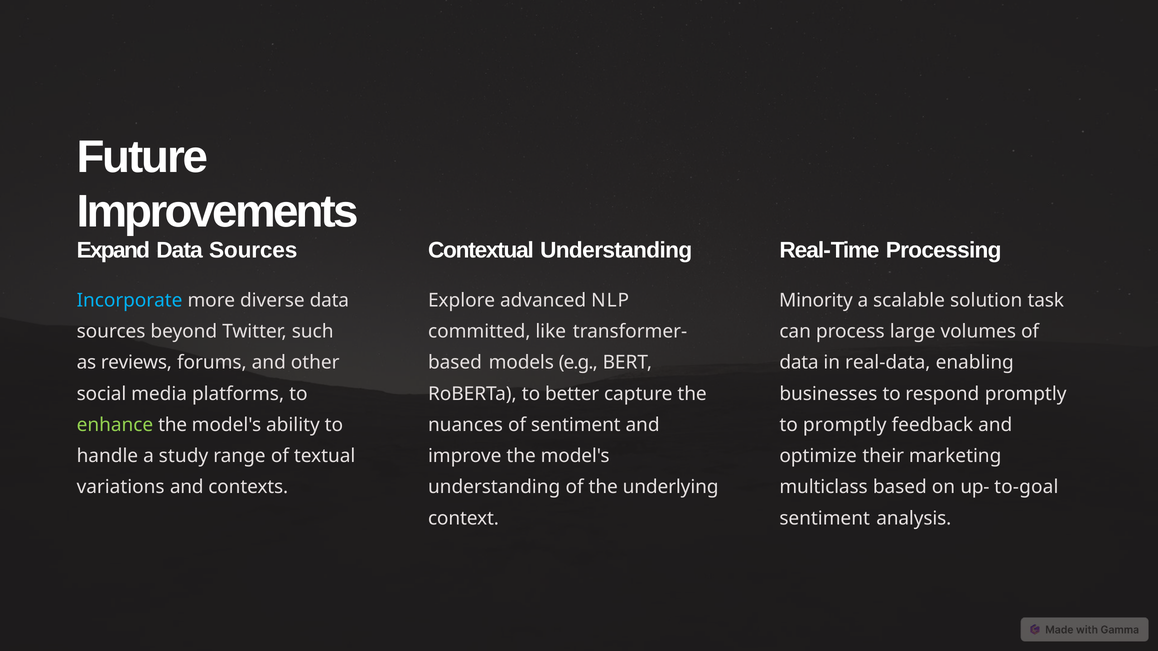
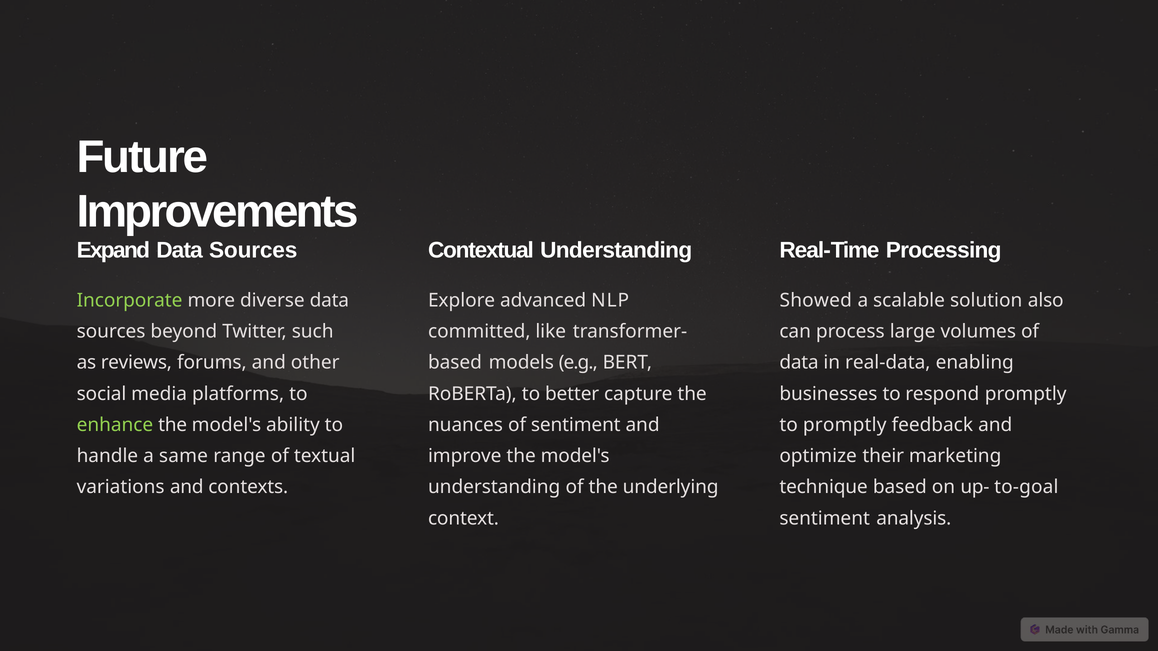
Incorporate colour: light blue -> light green
Minority: Minority -> Showed
task: task -> also
study: study -> same
multiclass: multiclass -> technique
